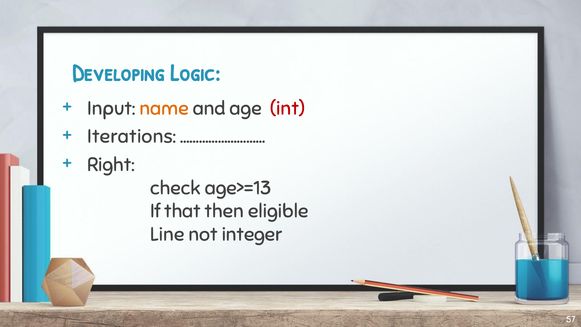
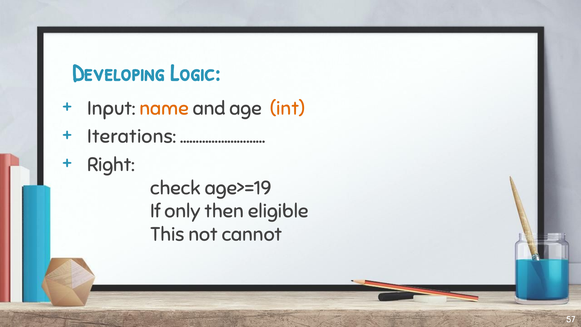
int colour: red -> orange
age>=13: age>=13 -> age>=19
that: that -> only
Line: Line -> This
integer: integer -> cannot
